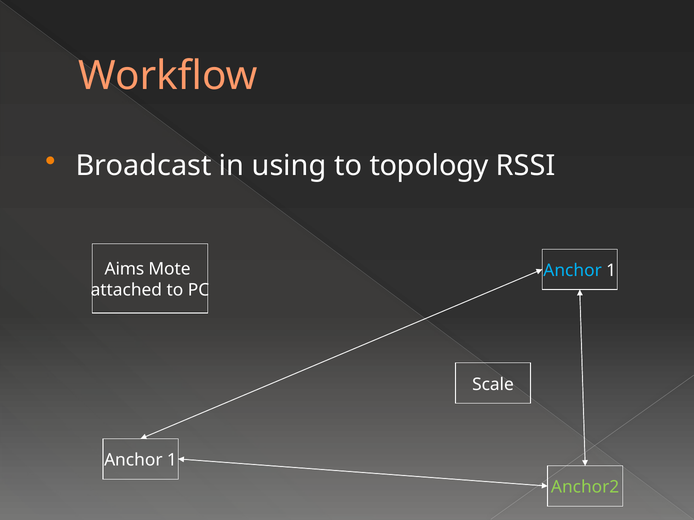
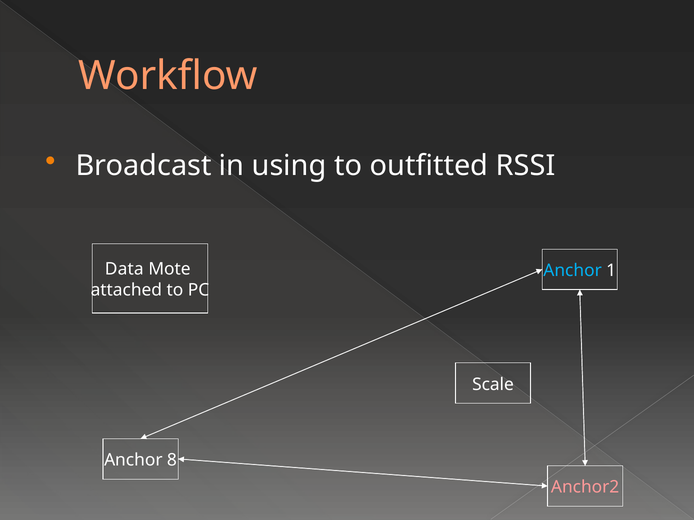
topology: topology -> outfitted
Aims: Aims -> Data
1 at (172, 461): 1 -> 8
Anchor2 colour: light green -> pink
